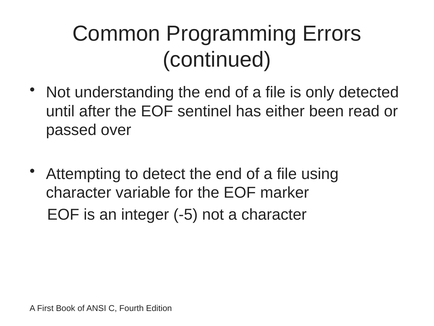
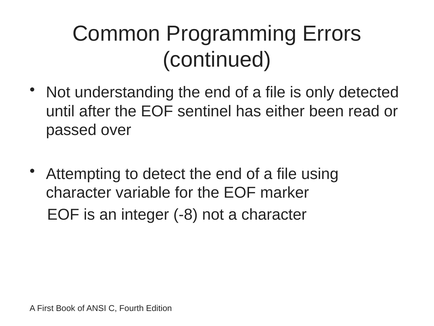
-5: -5 -> -8
